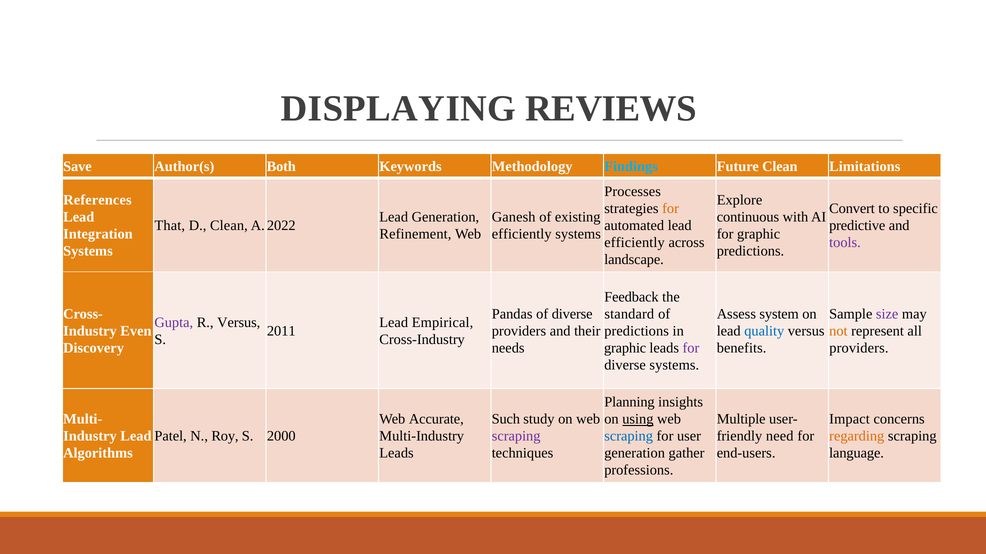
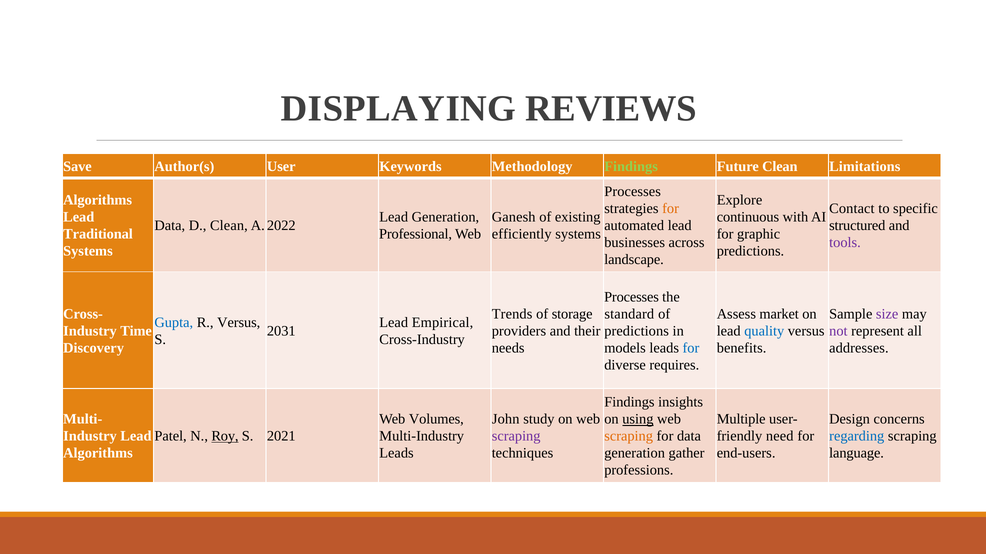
Both: Both -> User
Findings at (631, 167) colour: light blue -> light green
References at (97, 200): References -> Algorithms
Convert: Convert -> Contact
That at (170, 226): That -> Data
predictive: predictive -> structured
Integration: Integration -> Traditional
Refinement: Refinement -> Professional
efficiently at (635, 243): efficiently -> businesses
Feedback at (631, 297): Feedback -> Processes
Pandas: Pandas -> Trends
of diverse: diverse -> storage
system: system -> market
Gupta colour: purple -> blue
Even: Even -> Time
2011: 2011 -> 2031
not colour: orange -> purple
graphic at (625, 348): graphic -> models
for at (691, 348) colour: purple -> blue
providers at (859, 348): providers -> addresses
diverse systems: systems -> requires
Planning at (629, 403): Planning -> Findings
Accurate: Accurate -> Volumes
Such: Such -> John
Impact: Impact -> Design
Roy underline: none -> present
2000: 2000 -> 2021
scraping at (629, 437) colour: blue -> orange
for user: user -> data
regarding colour: orange -> blue
